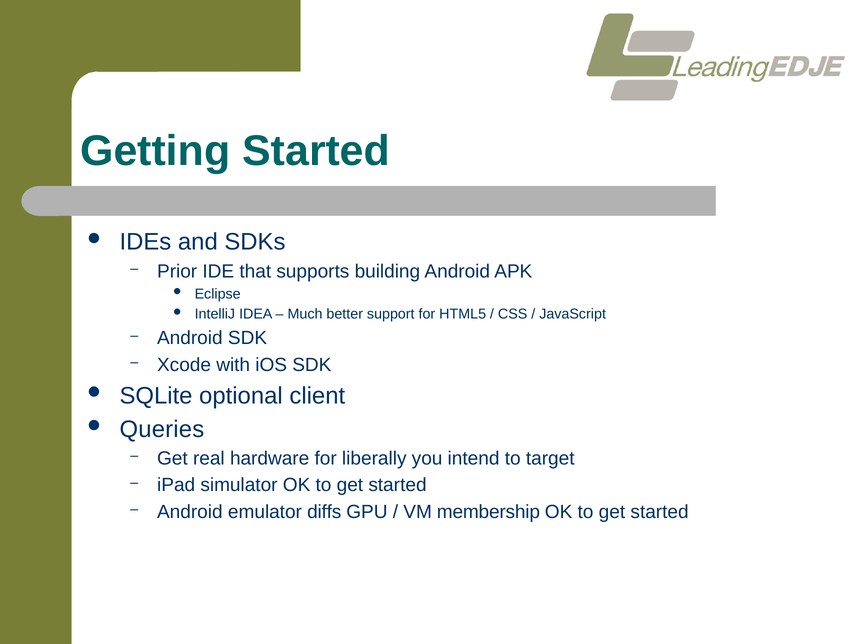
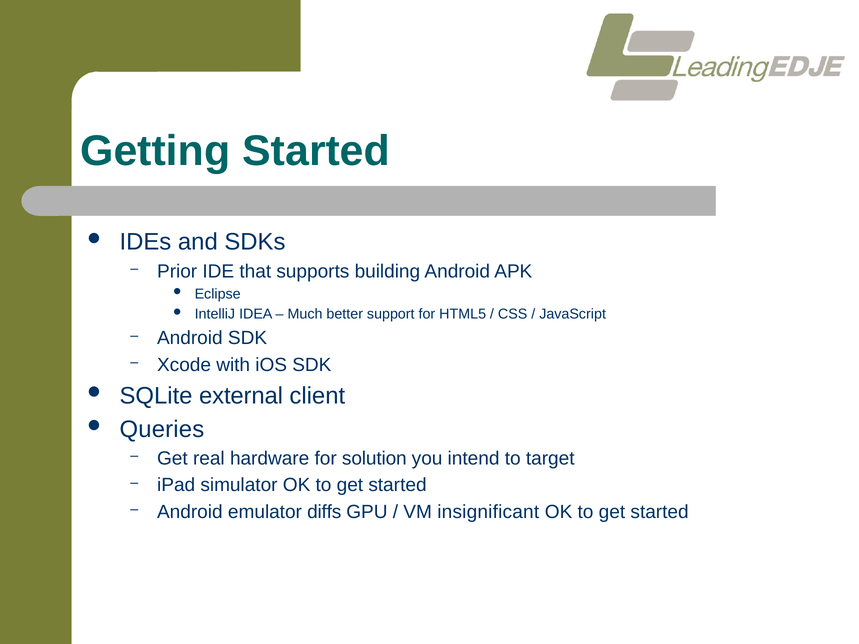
optional: optional -> external
liberally: liberally -> solution
membership: membership -> insignificant
